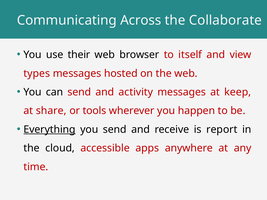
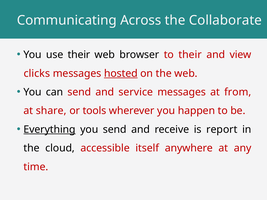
to itself: itself -> their
types: types -> clicks
hosted underline: none -> present
activity: activity -> service
keep: keep -> from
apps: apps -> itself
